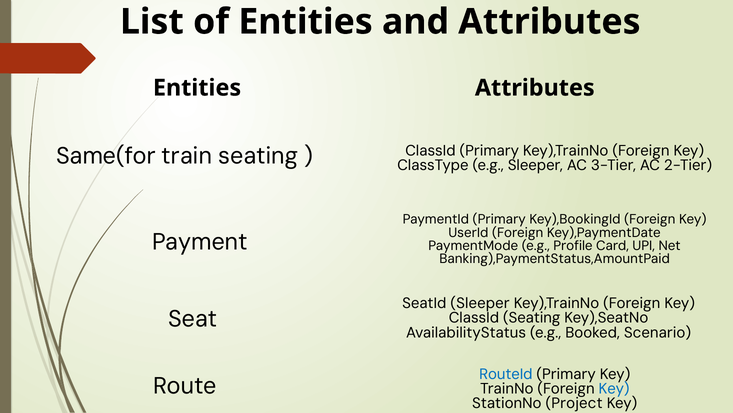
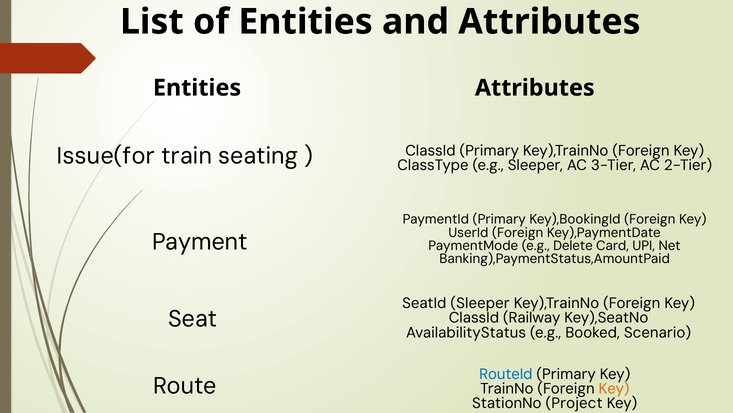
Same(for: Same(for -> Issue(for
Profile: Profile -> Delete
ClassId Seating: Seating -> Railway
Key at (614, 388) colour: blue -> orange
